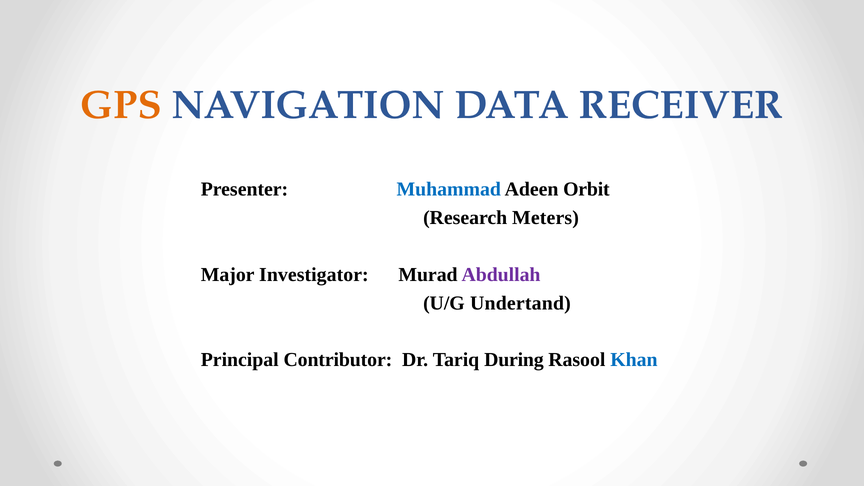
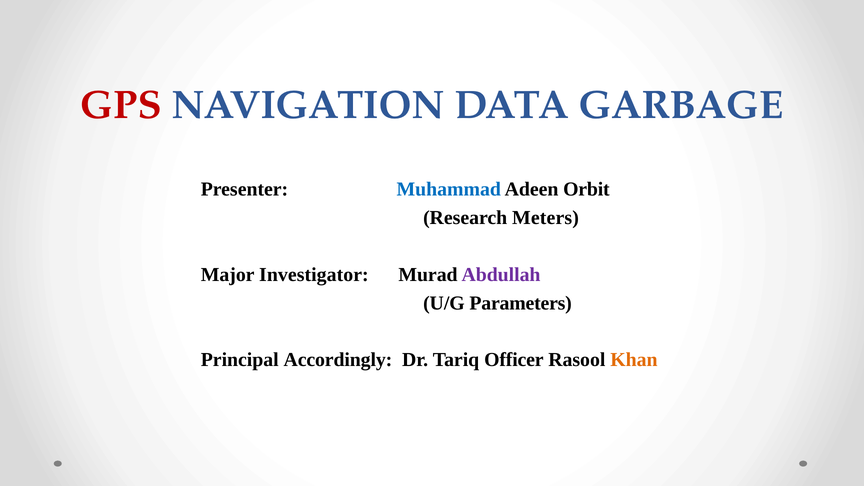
GPS colour: orange -> red
RECEIVER: RECEIVER -> GARBAGE
Undertand: Undertand -> Parameters
Contributor: Contributor -> Accordingly
During: During -> Officer
Khan colour: blue -> orange
